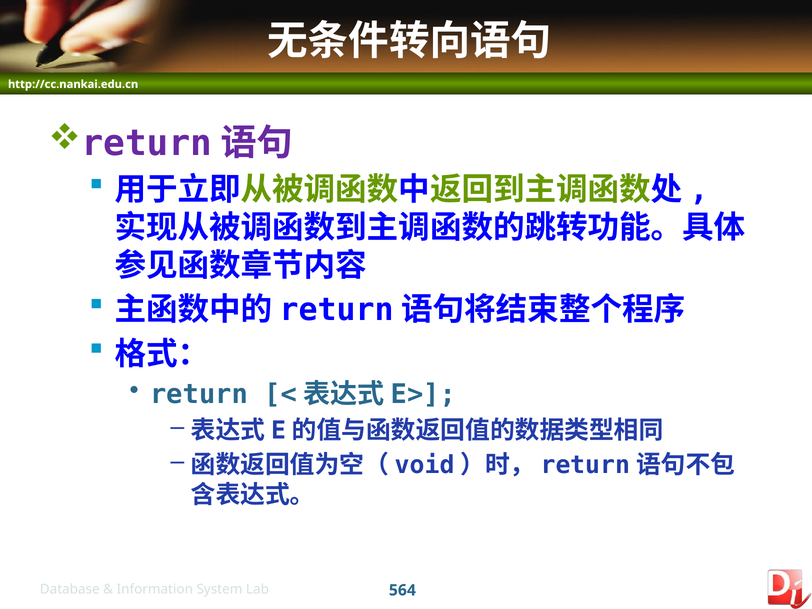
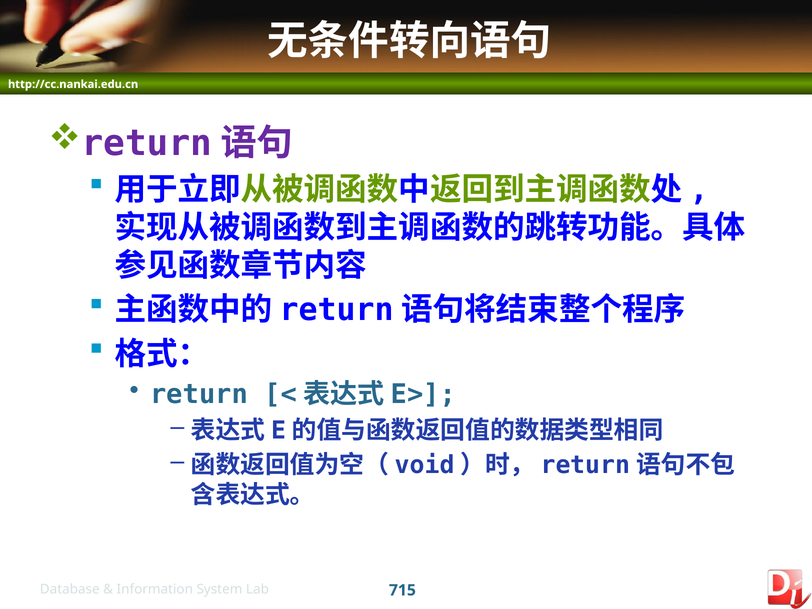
564: 564 -> 715
